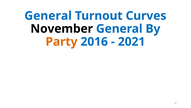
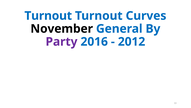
General at (48, 16): General -> Turnout
Party colour: orange -> purple
2021: 2021 -> 2012
